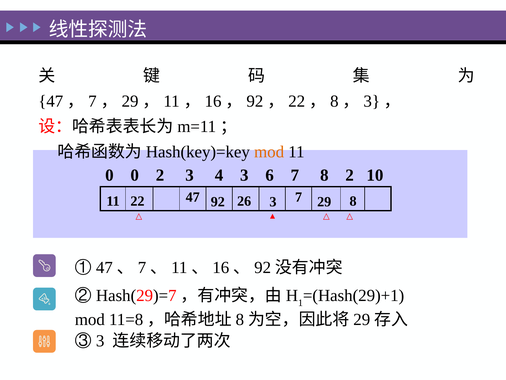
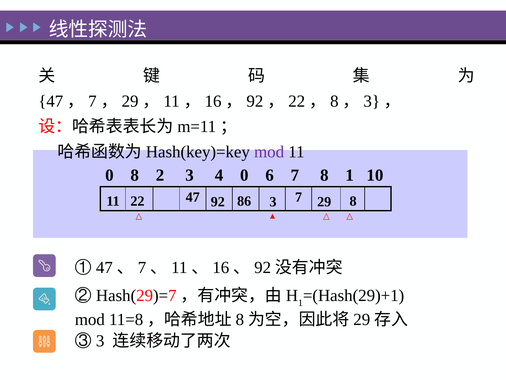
mod at (269, 152) colour: orange -> purple
0 0: 0 -> 8
4 3: 3 -> 0
8 2: 2 -> 1
26: 26 -> 86
